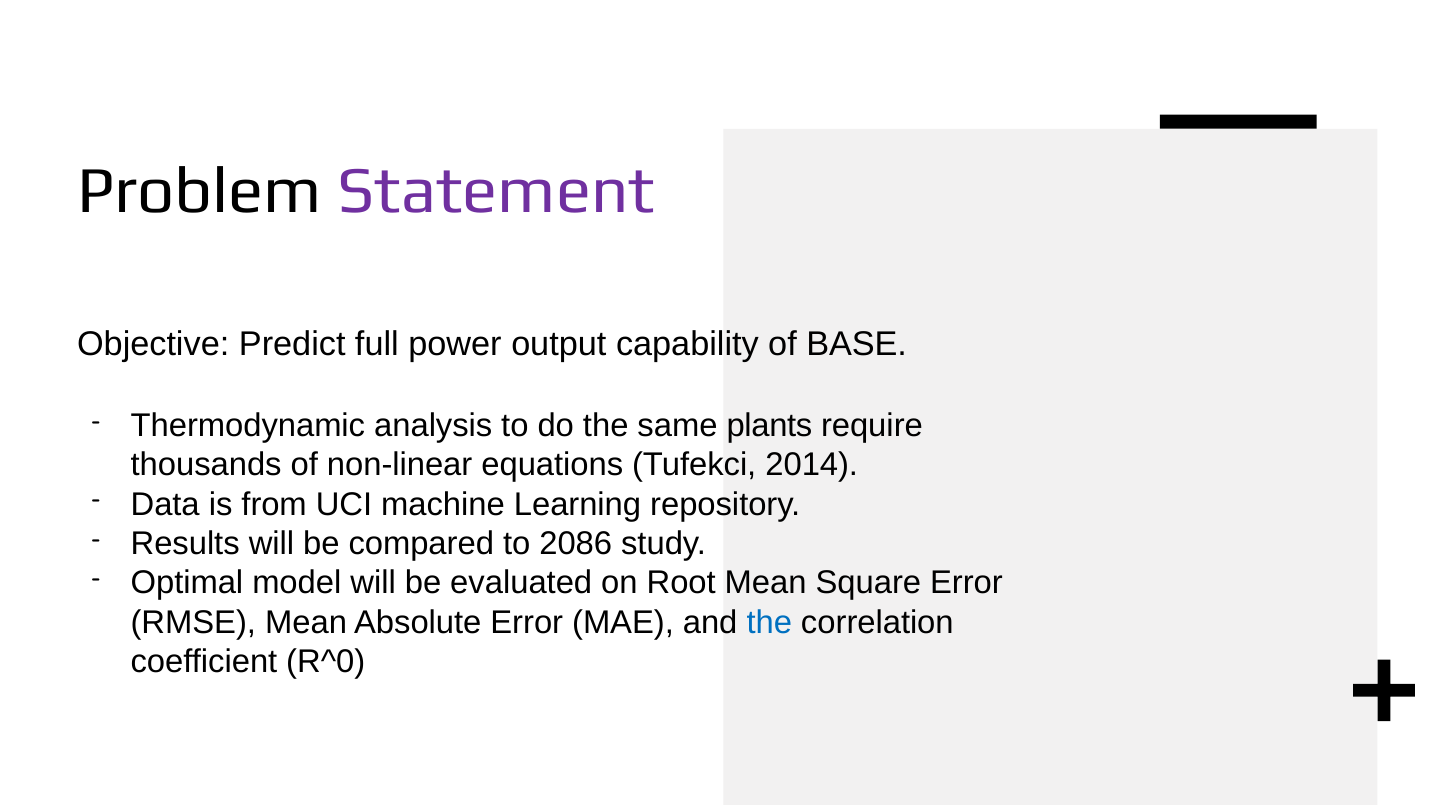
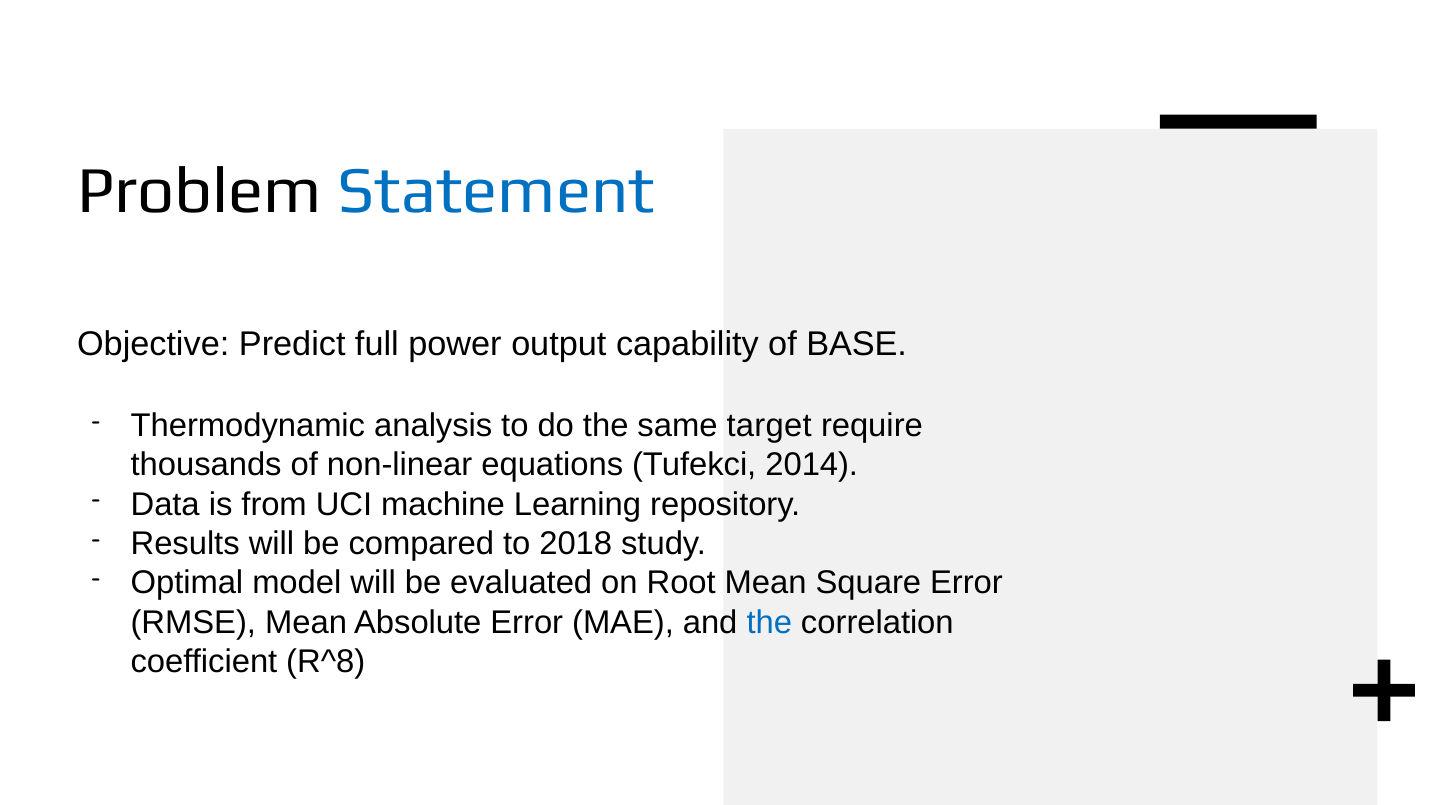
Statement colour: purple -> blue
plants: plants -> target
2086: 2086 -> 2018
R^0: R^0 -> R^8
